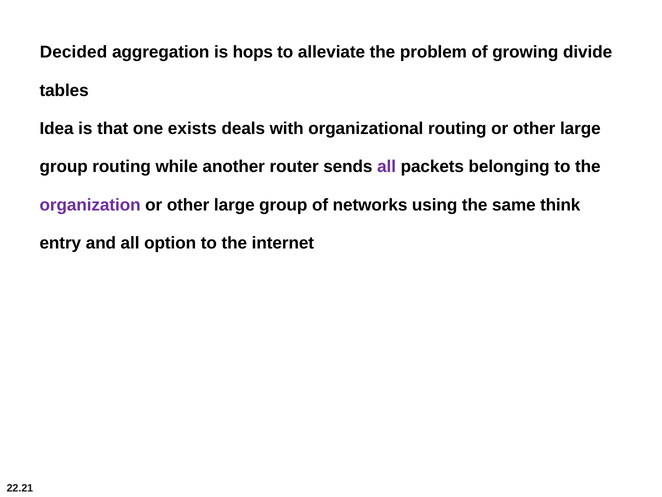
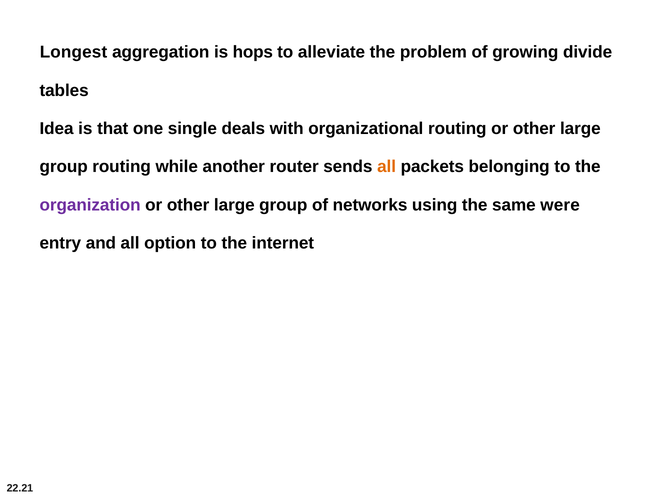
Decided: Decided -> Longest
exists: exists -> single
all at (387, 167) colour: purple -> orange
think: think -> were
